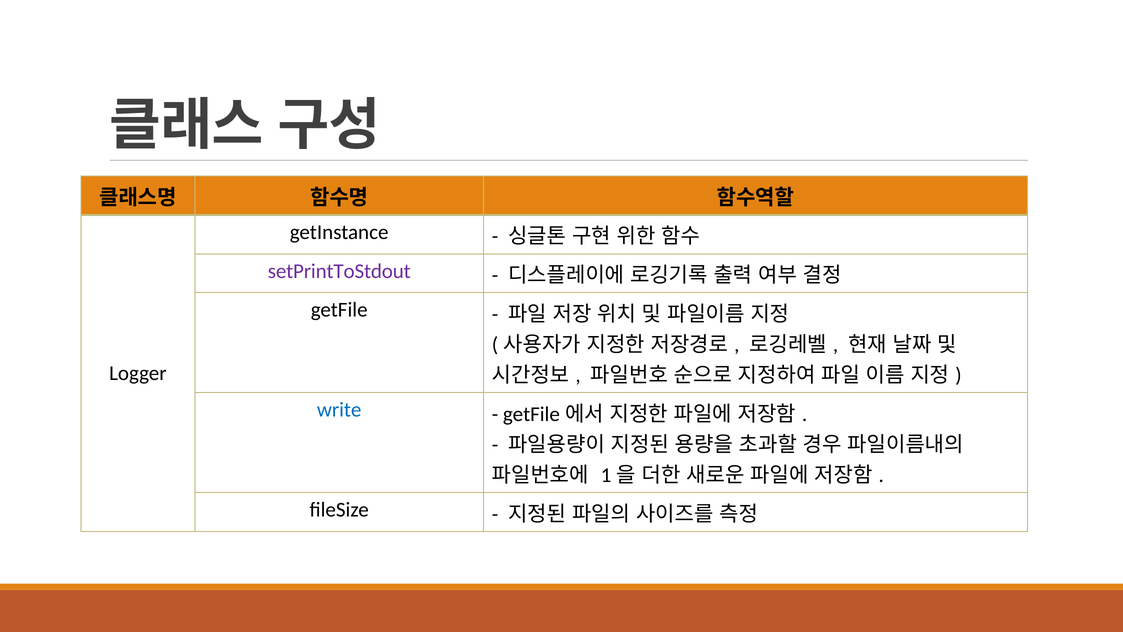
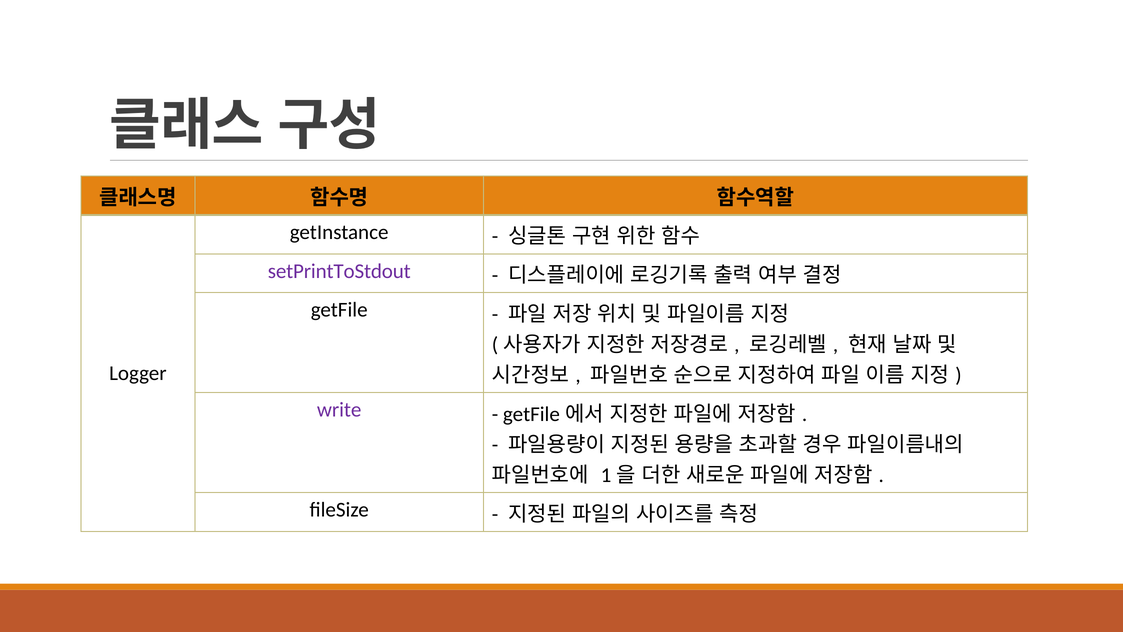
write colour: blue -> purple
